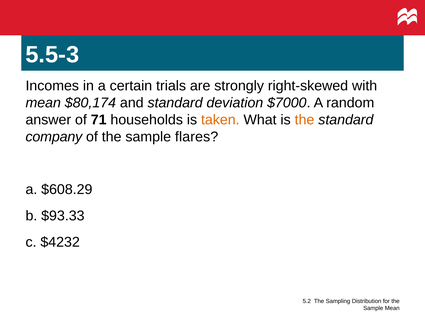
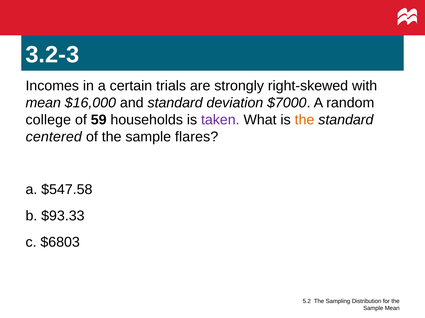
5.5-3: 5.5-3 -> 3.2-3
$80,174: $80,174 -> $16,000
answer: answer -> college
71: 71 -> 59
taken colour: orange -> purple
company: company -> centered
$608.29: $608.29 -> $547.58
$4232: $4232 -> $6803
